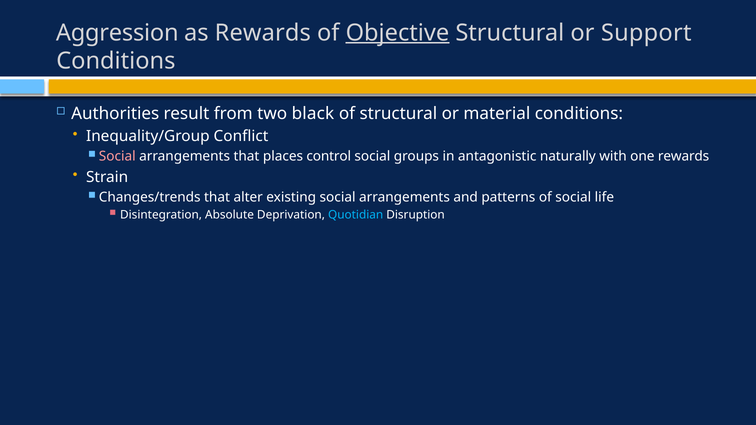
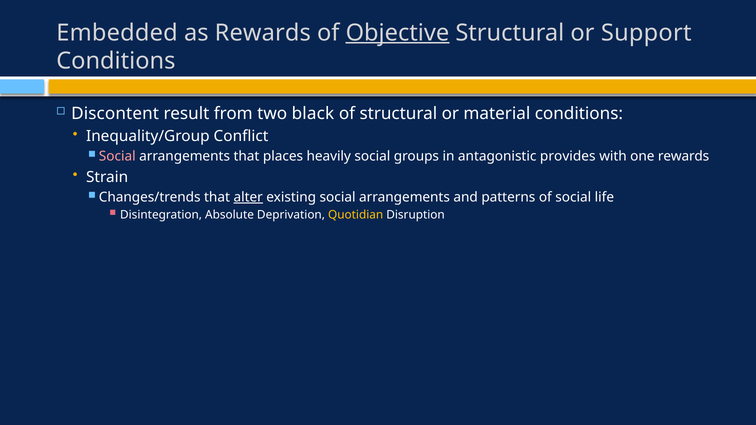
Aggression: Aggression -> Embedded
Authorities: Authorities -> Discontent
control: control -> heavily
naturally: naturally -> provides
alter underline: none -> present
Quotidian colour: light blue -> yellow
